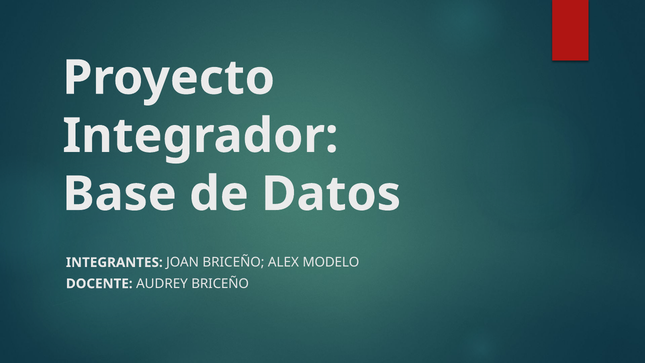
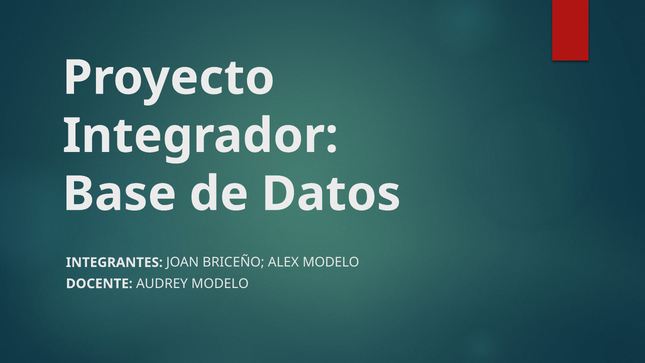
AUDREY BRICEÑO: BRICEÑO -> MODELO
